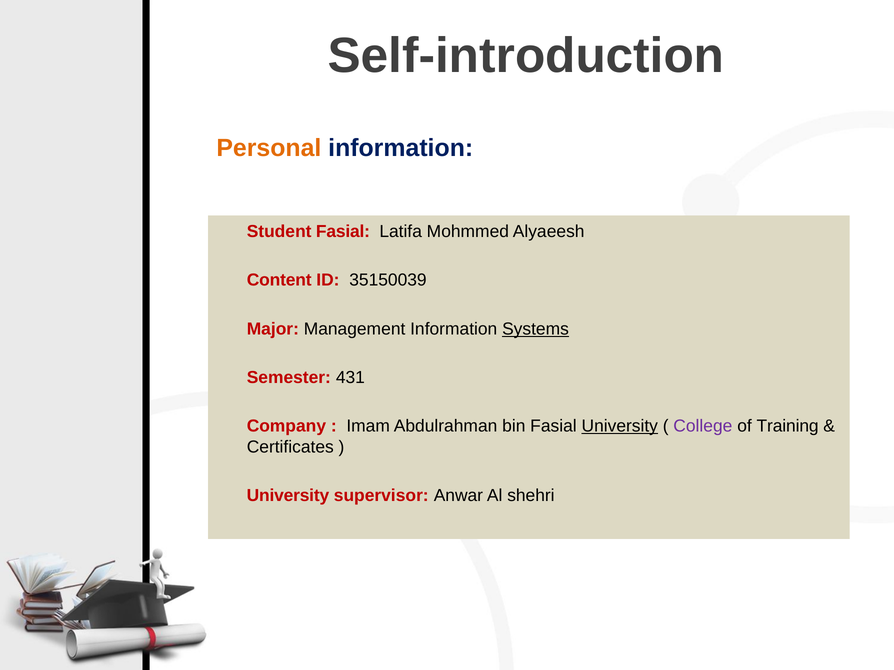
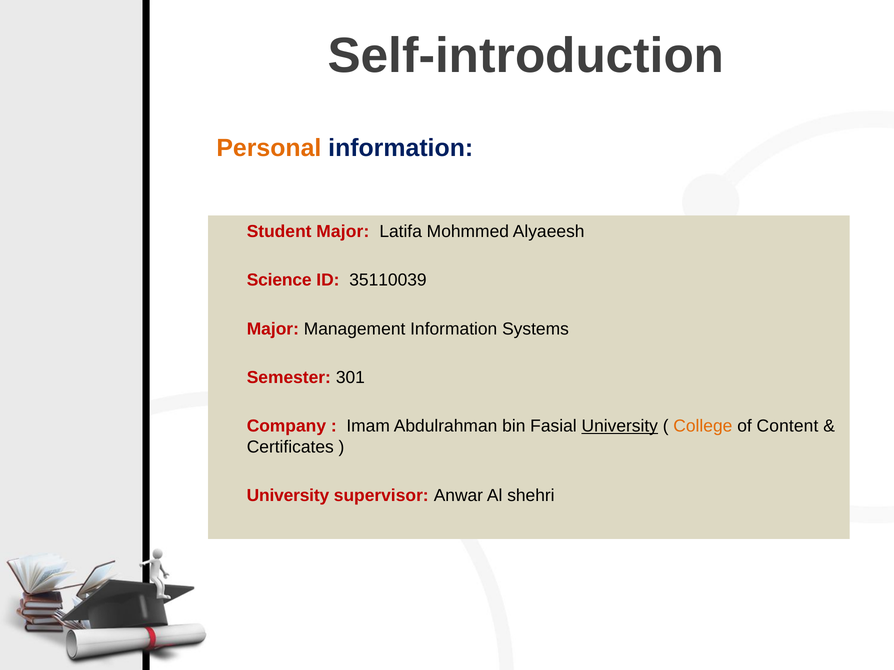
Student Fasial: Fasial -> Major
Content: Content -> Science
35150039: 35150039 -> 35110039
Systems underline: present -> none
431: 431 -> 301
College colour: purple -> orange
Training: Training -> Content
